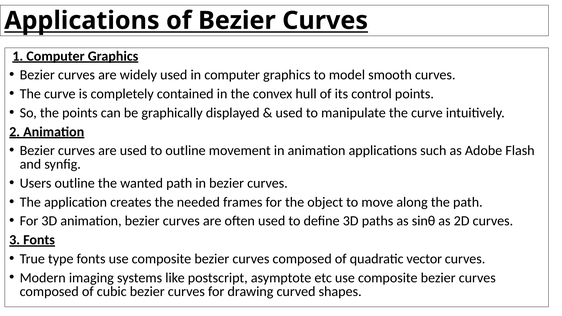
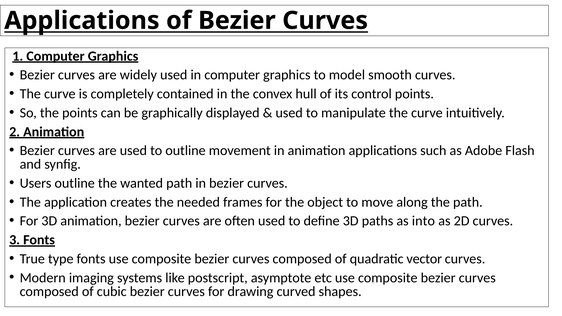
sinθ: sinθ -> into
